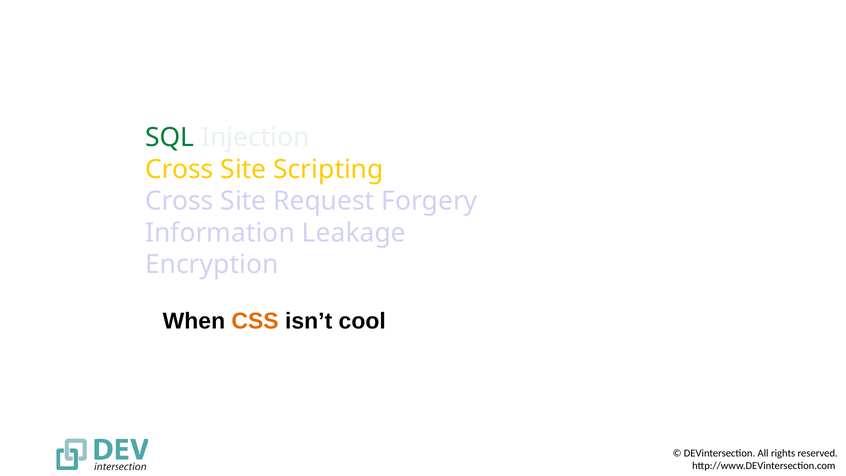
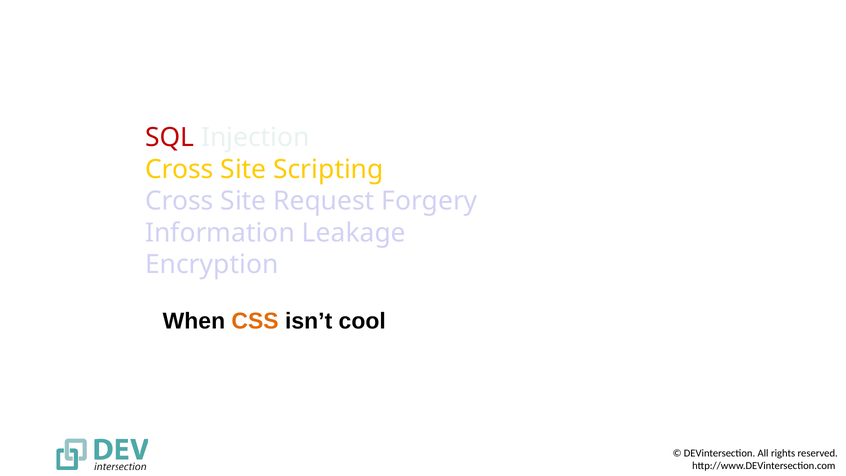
SQL colour: green -> red
